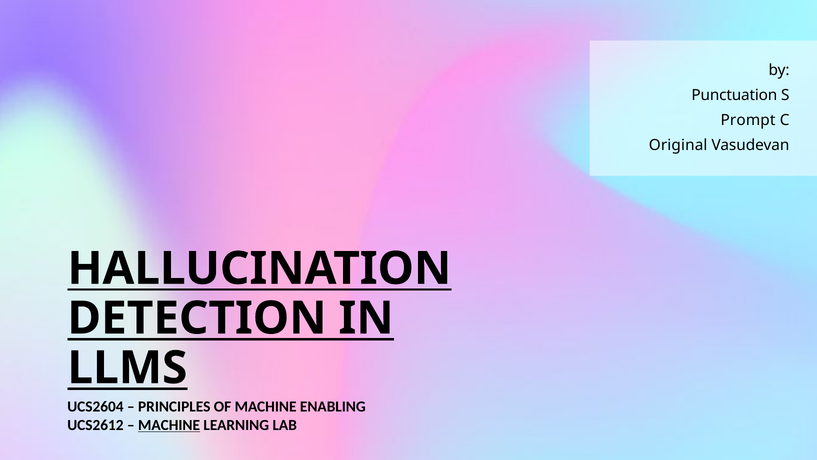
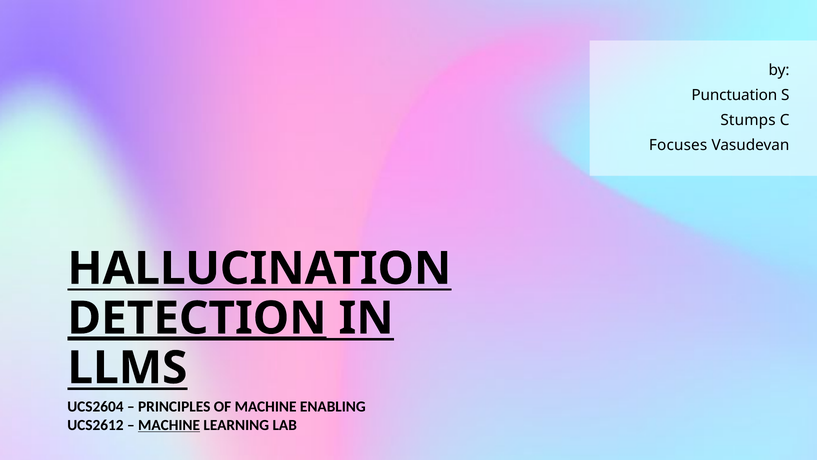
Prompt: Prompt -> Stumps
Original: Original -> Focuses
DETECTION underline: none -> present
